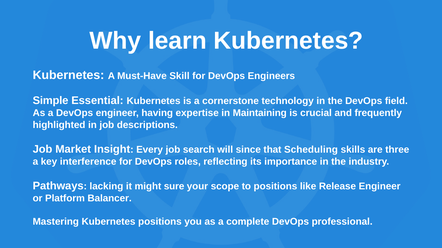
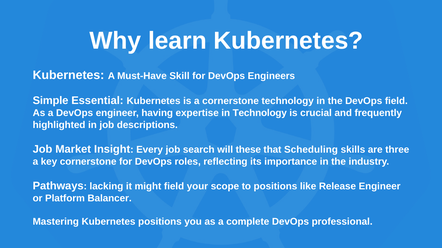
in Maintaining: Maintaining -> Technology
since: since -> these
key interference: interference -> cornerstone
might sure: sure -> field
